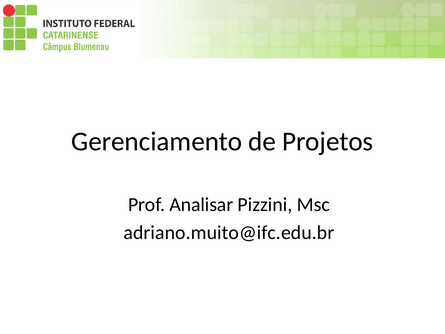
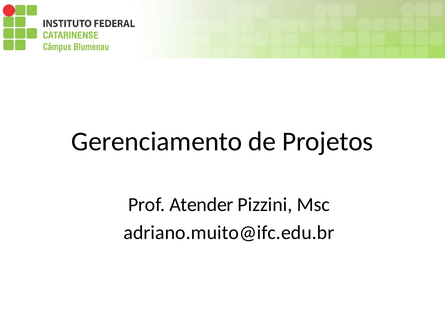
Analisar: Analisar -> Atender
